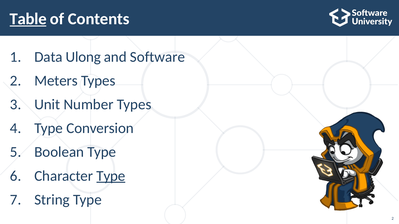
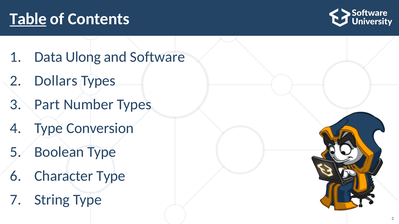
Meters: Meters -> Dollars
Unit: Unit -> Part
Type at (111, 176) underline: present -> none
